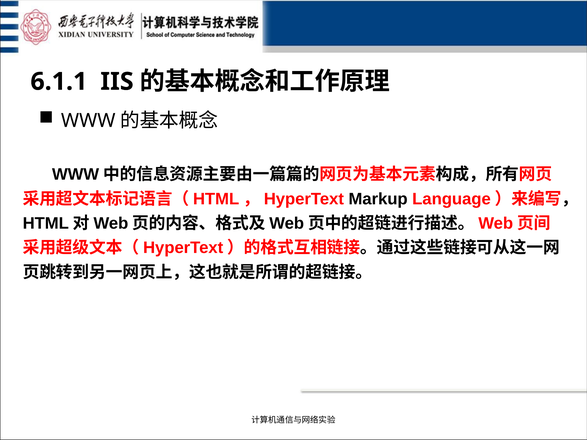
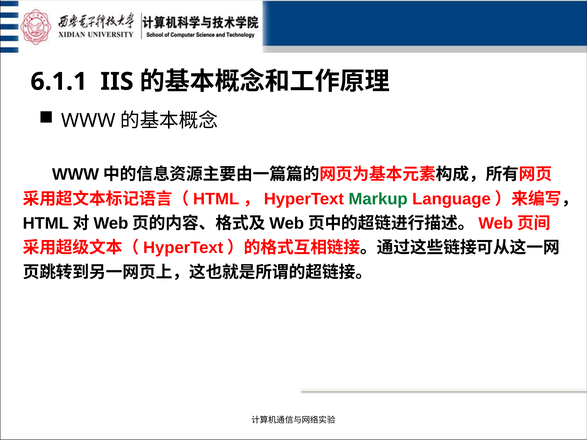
Markup colour: black -> green
